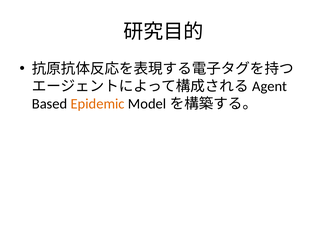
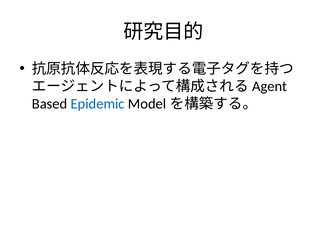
Epidemic colour: orange -> blue
